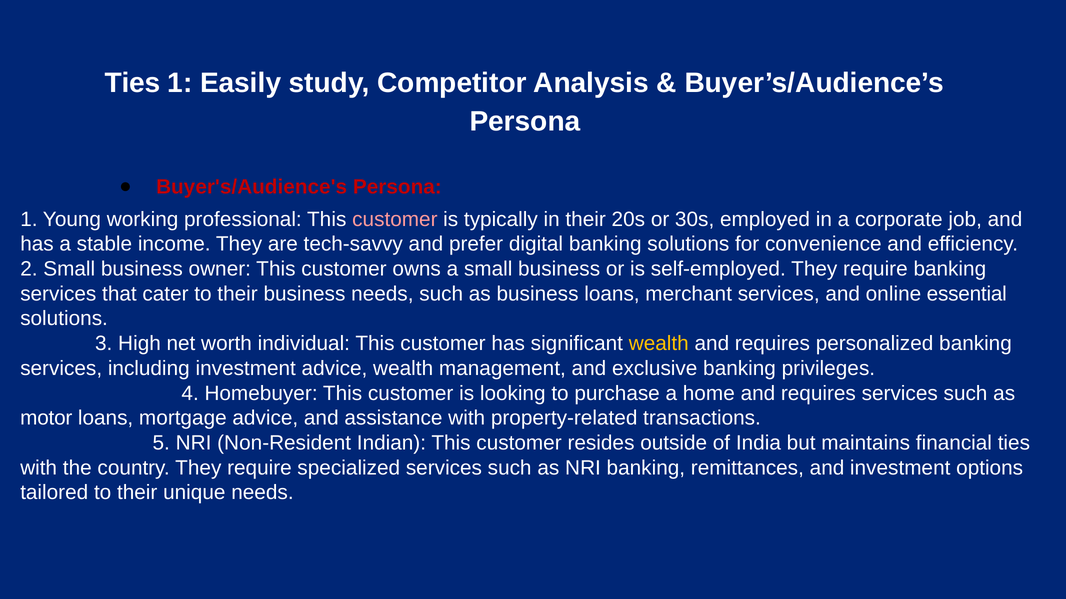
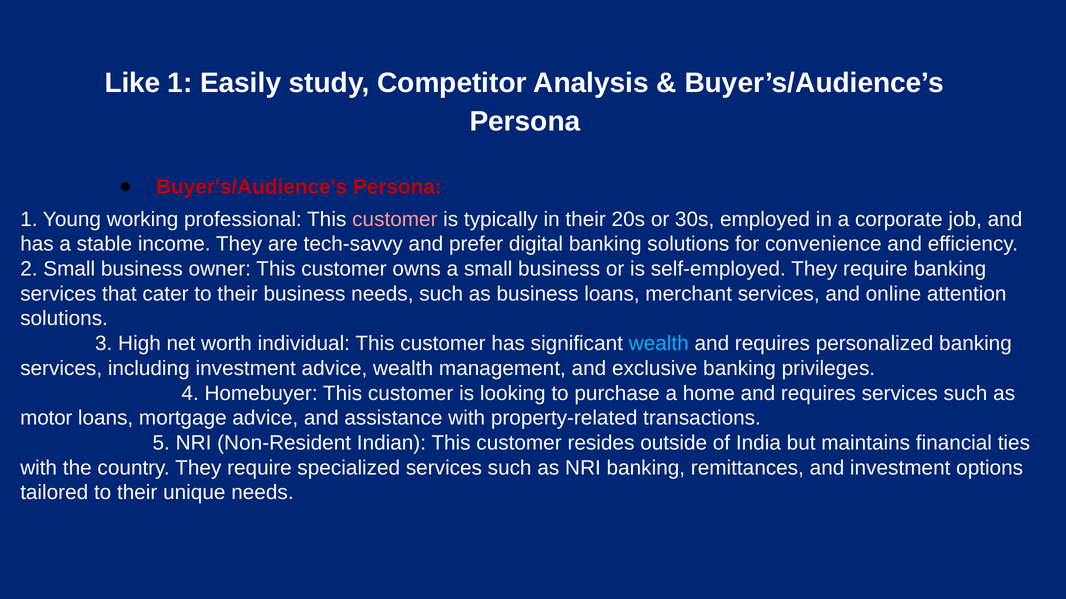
Ties at (132, 83): Ties -> Like
essential: essential -> attention
wealth at (659, 344) colour: yellow -> light blue
